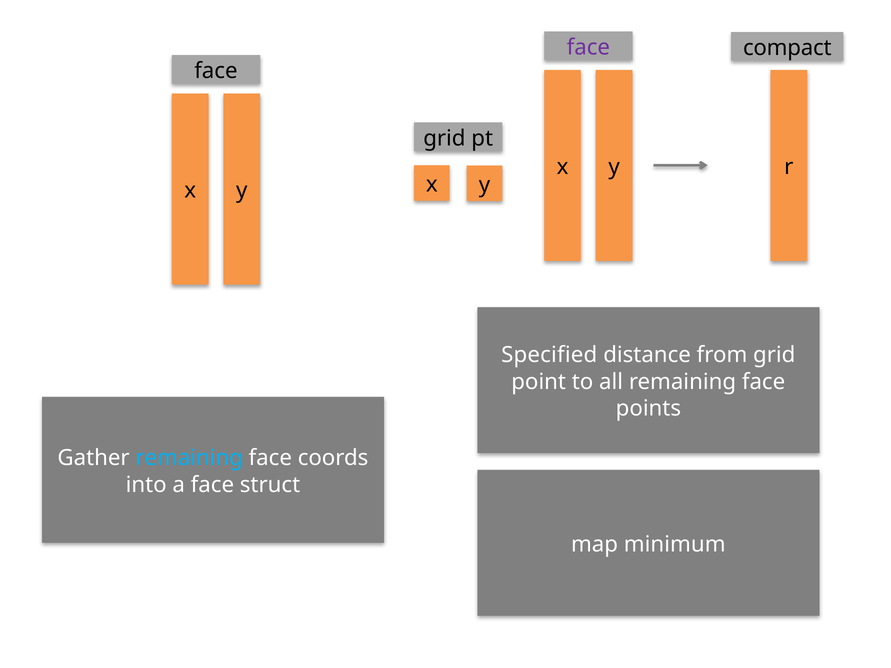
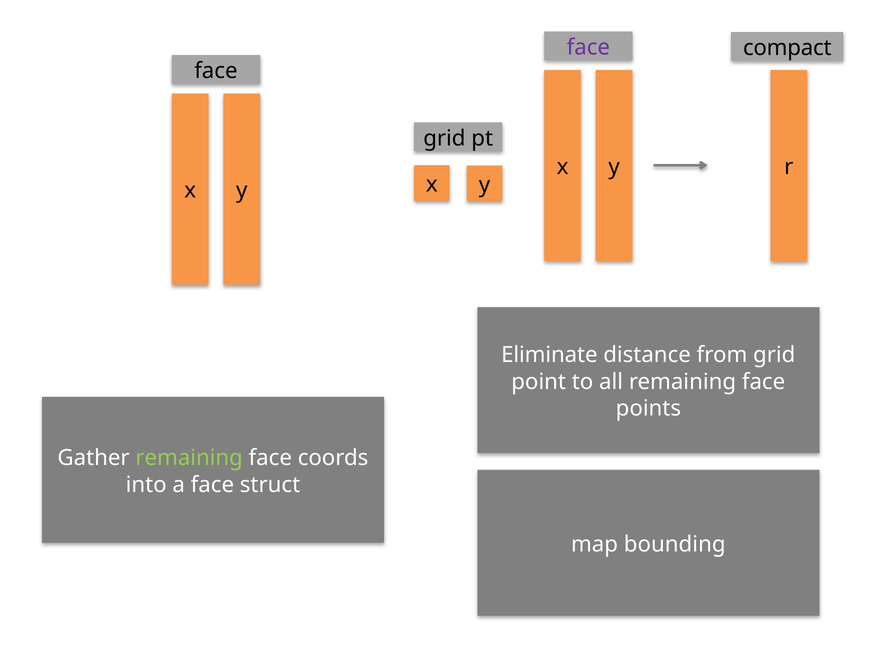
Specified: Specified -> Eliminate
remaining at (189, 458) colour: light blue -> light green
minimum: minimum -> bounding
